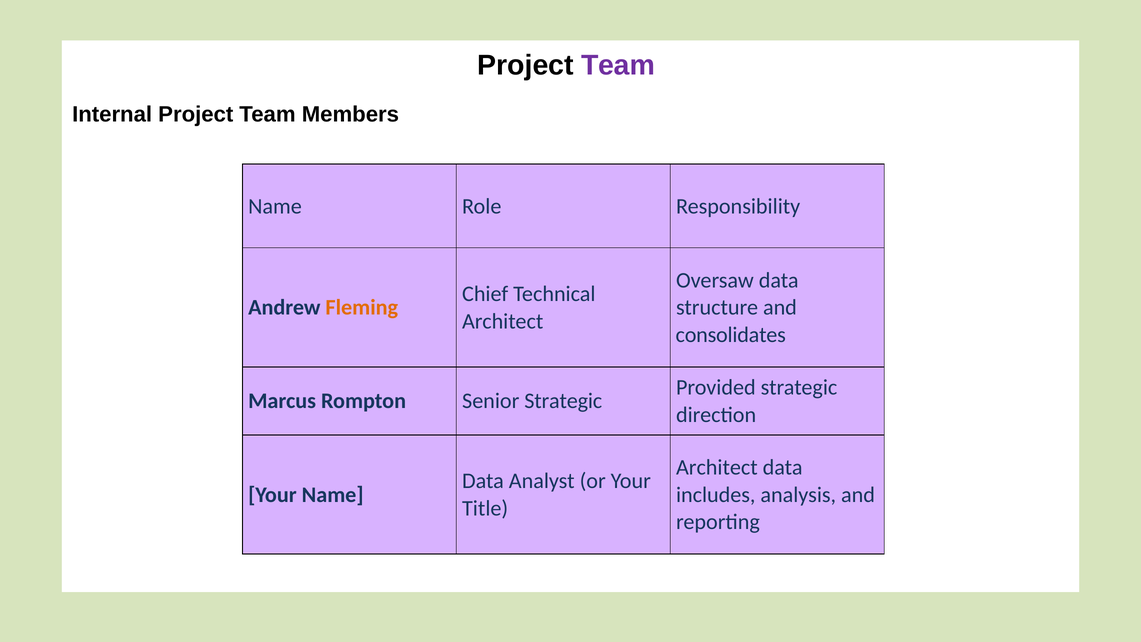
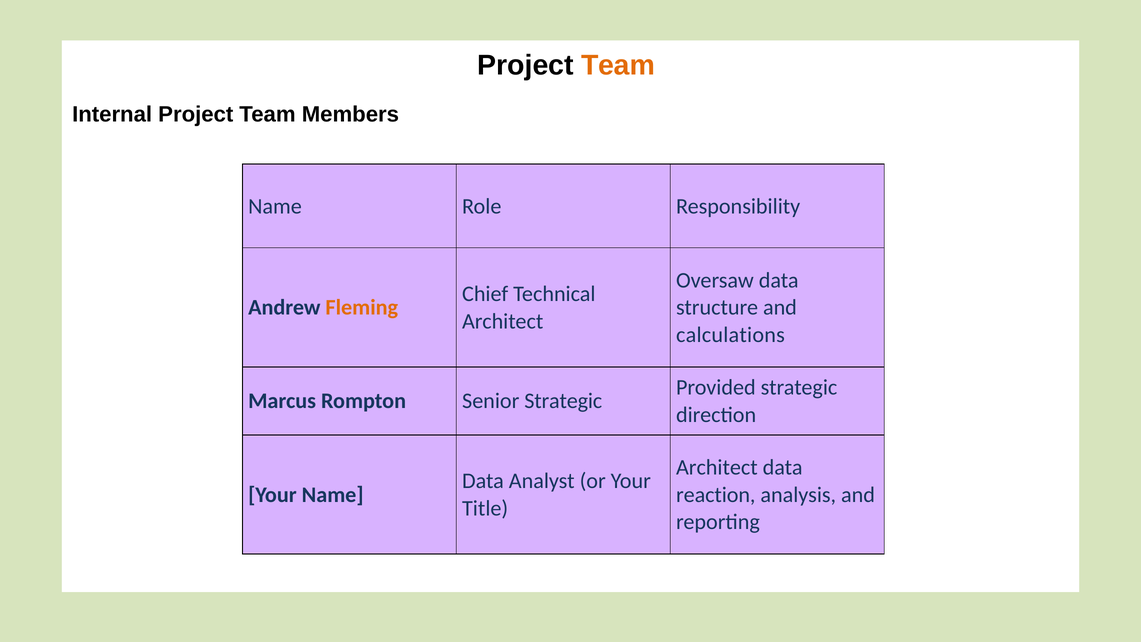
Team at (618, 66) colour: purple -> orange
consolidates: consolidates -> calculations
includes: includes -> reaction
